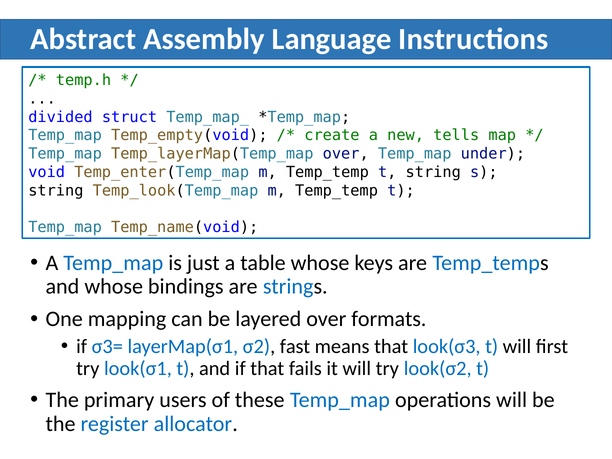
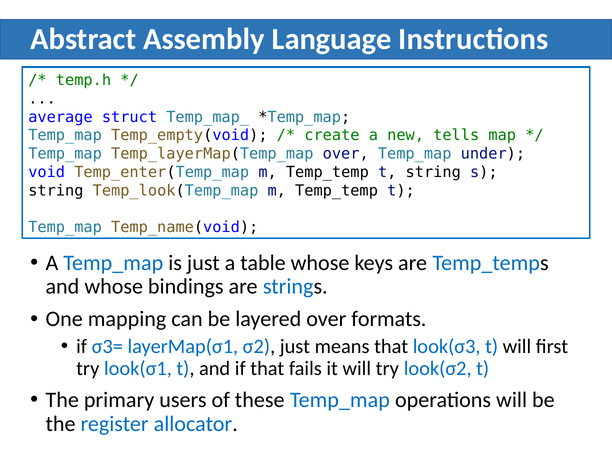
divided: divided -> average
σ2 fast: fast -> just
